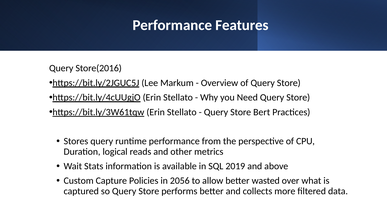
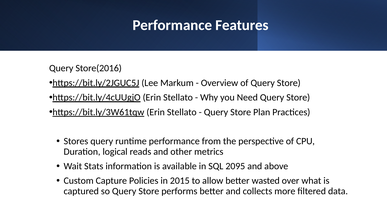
Bert: Bert -> Plan
2019: 2019 -> 2095
2056: 2056 -> 2015
